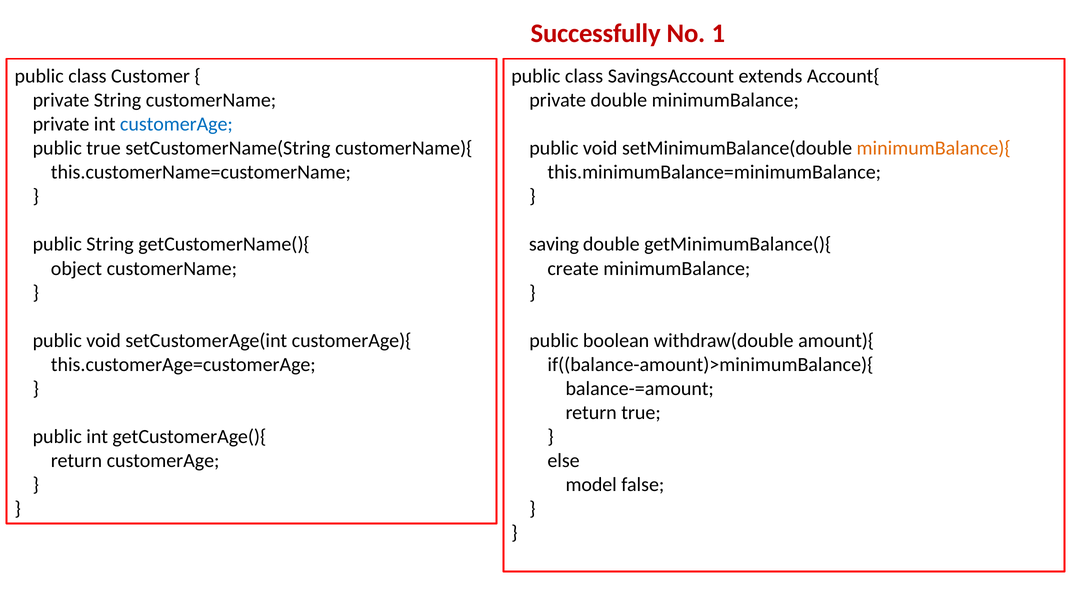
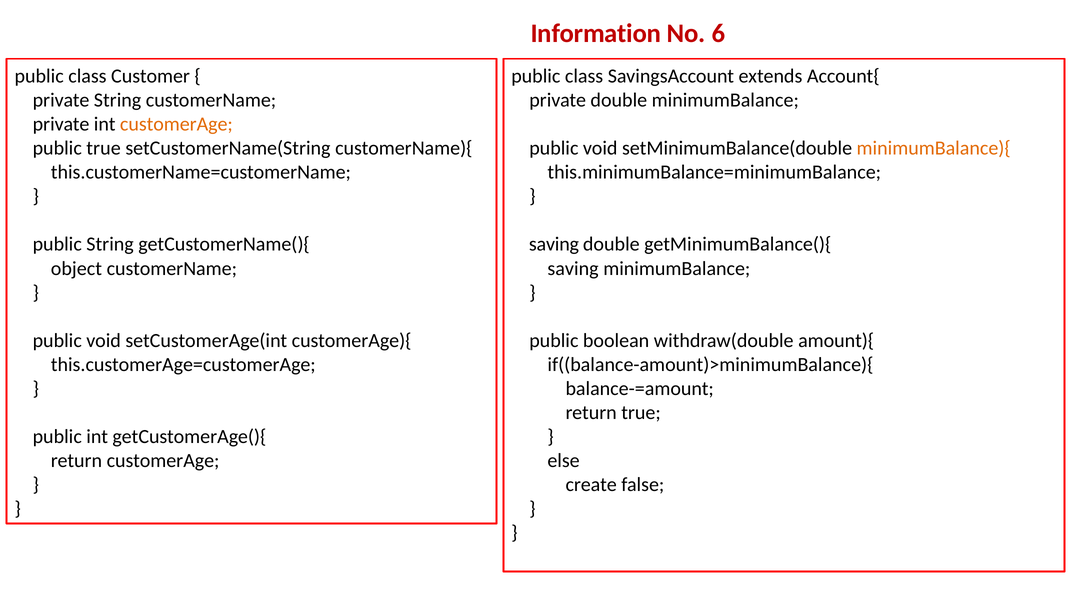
Successfully: Successfully -> Information
1: 1 -> 6
customerAge at (176, 124) colour: blue -> orange
create at (573, 269): create -> saving
model: model -> create
